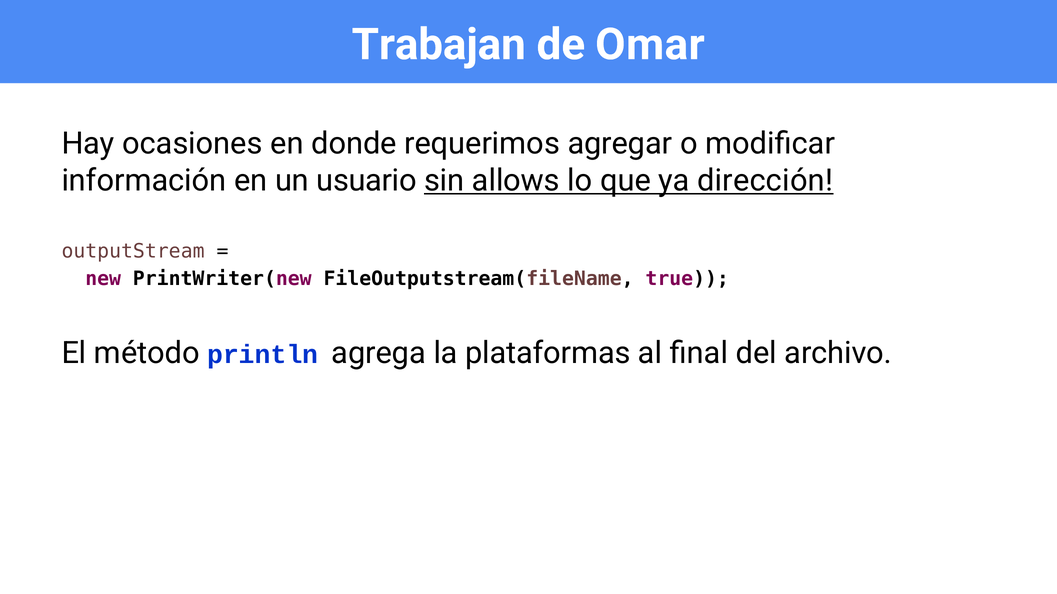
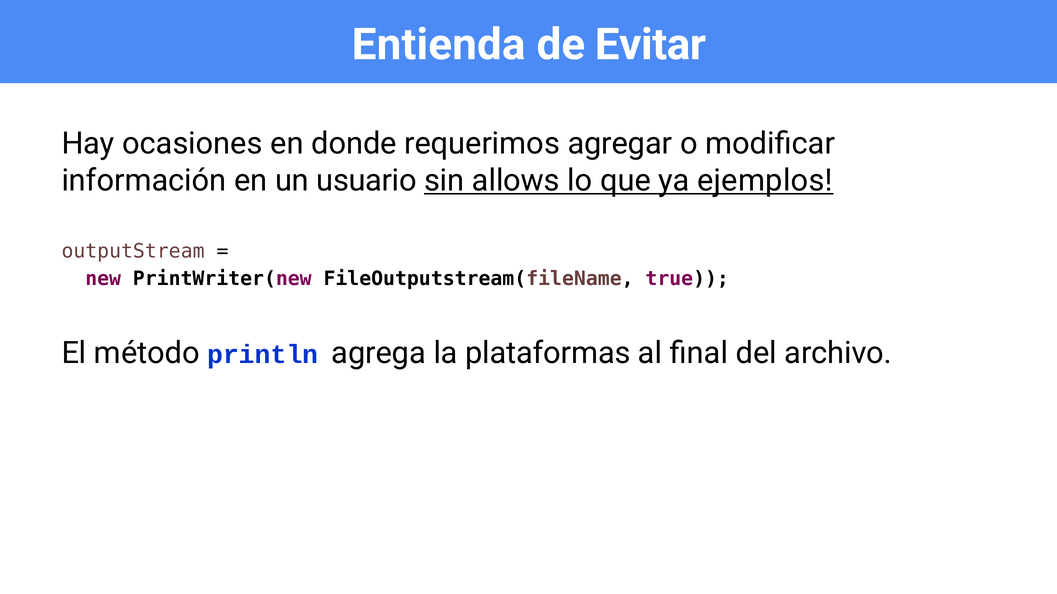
Trabajan: Trabajan -> Entienda
Omar: Omar -> Evitar
dirección: dirección -> ejemplos
